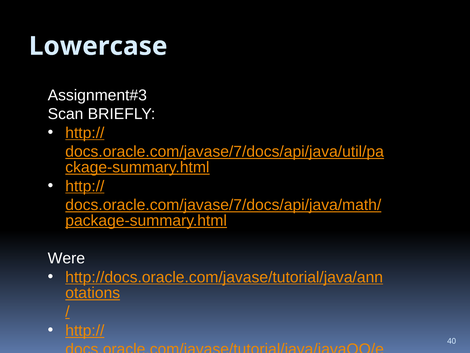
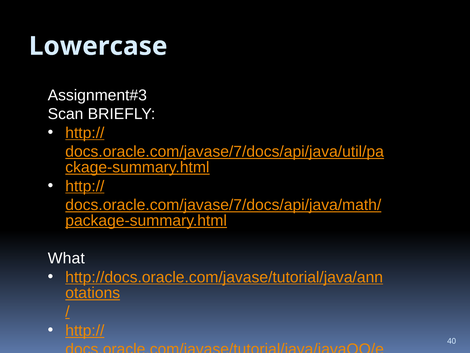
Were: Were -> What
